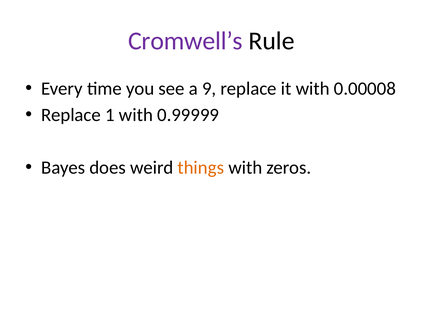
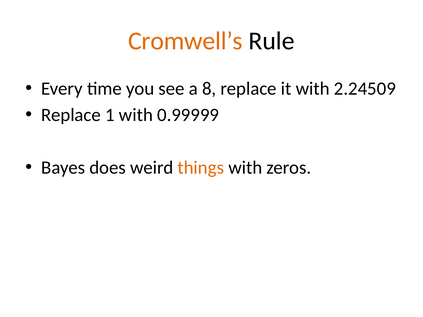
Cromwell’s colour: purple -> orange
9: 9 -> 8
0.00008: 0.00008 -> 2.24509
